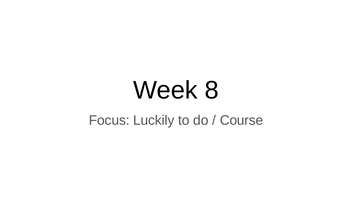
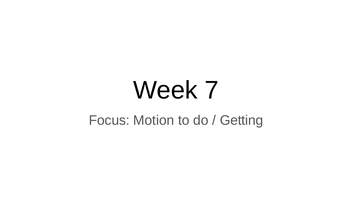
8: 8 -> 7
Luckily: Luckily -> Motion
Course: Course -> Getting
